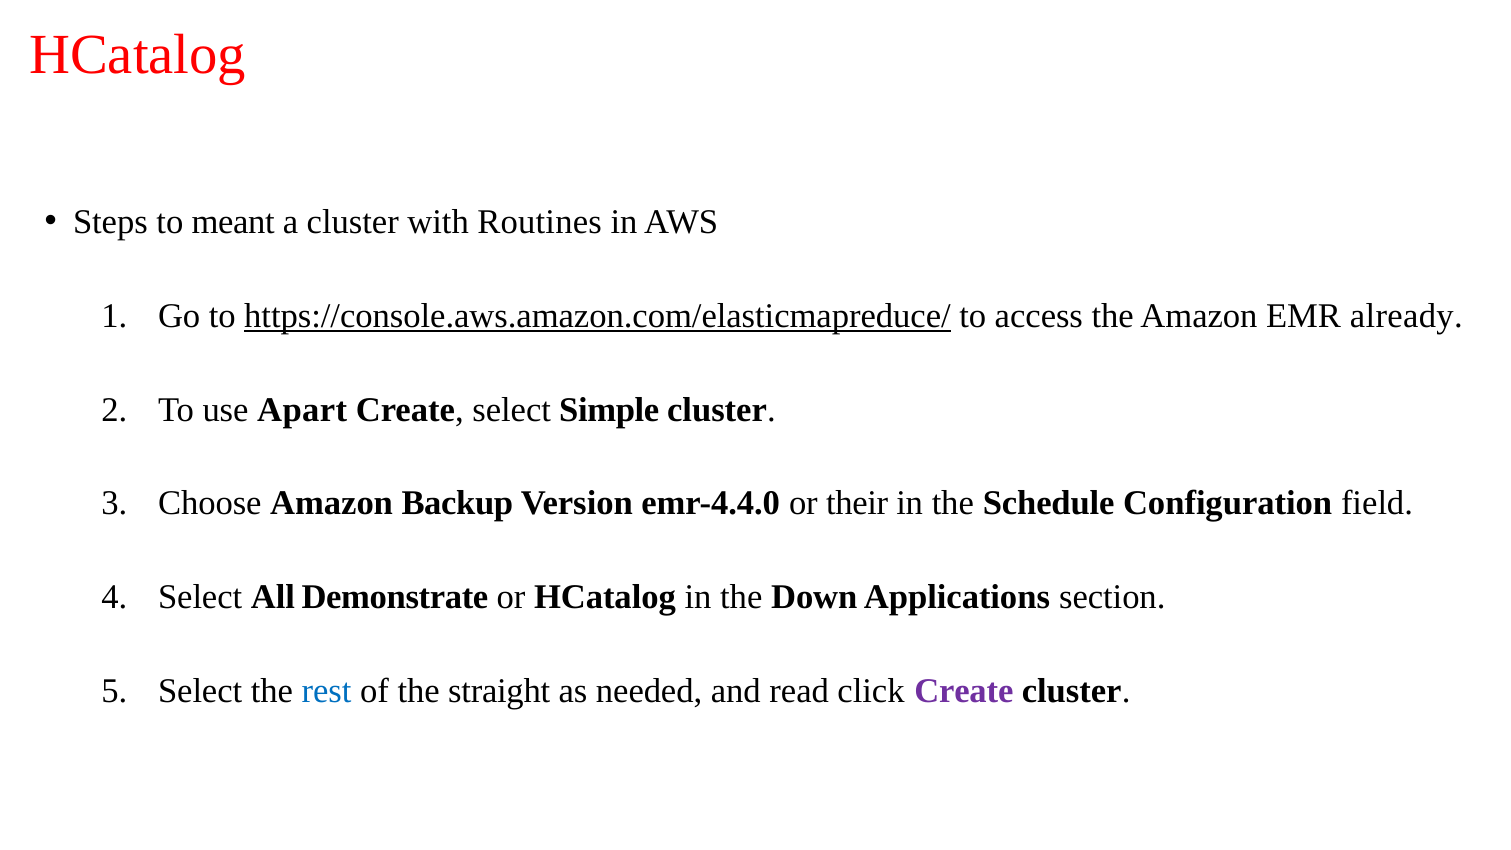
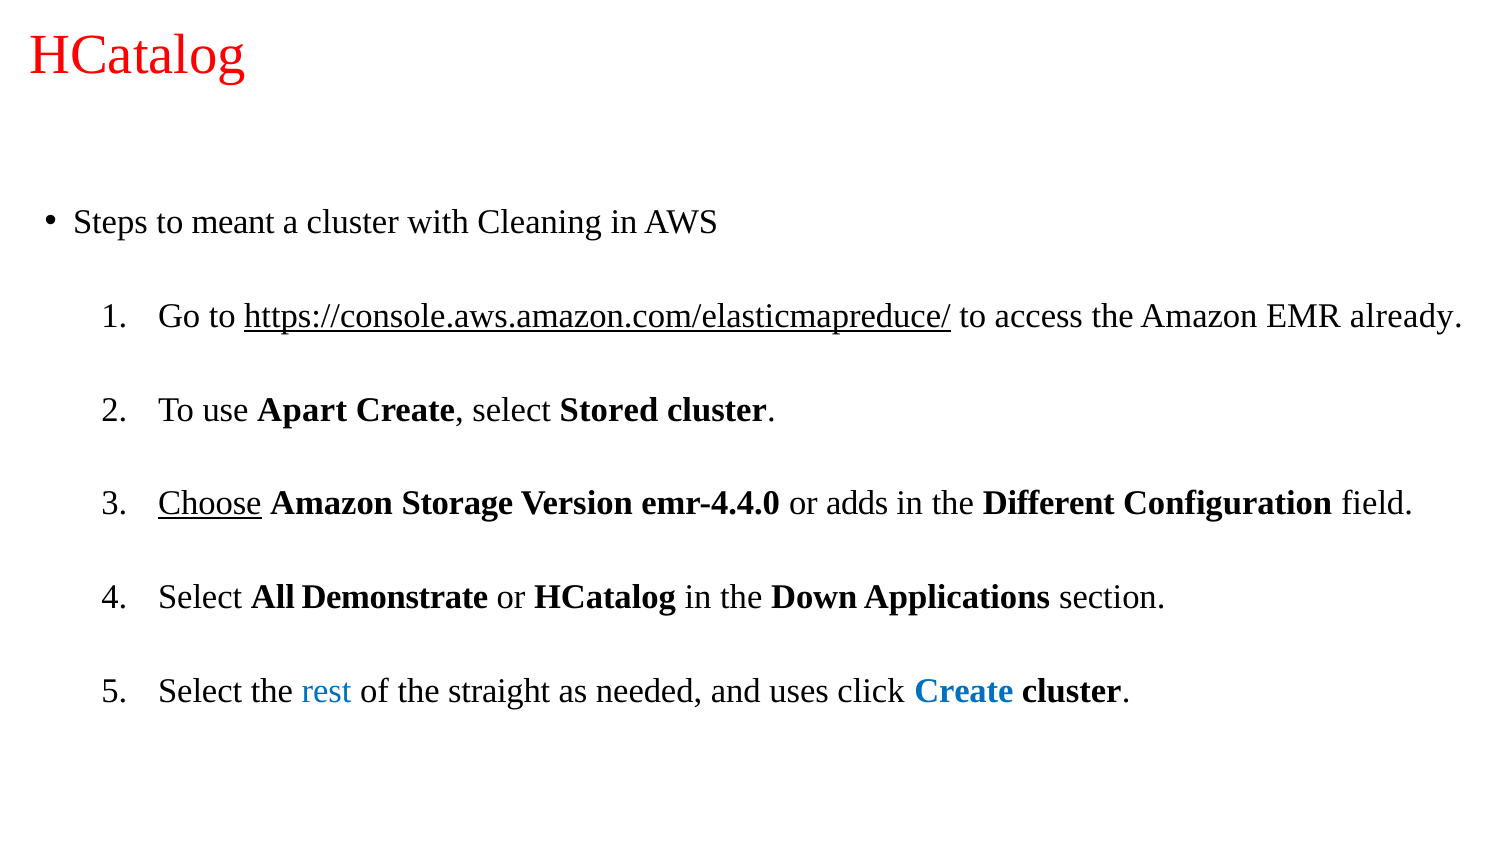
Routines: Routines -> Cleaning
Simple: Simple -> Stored
Choose underline: none -> present
Backup: Backup -> Storage
their: their -> adds
Schedule: Schedule -> Different
read: read -> uses
Create at (964, 691) colour: purple -> blue
